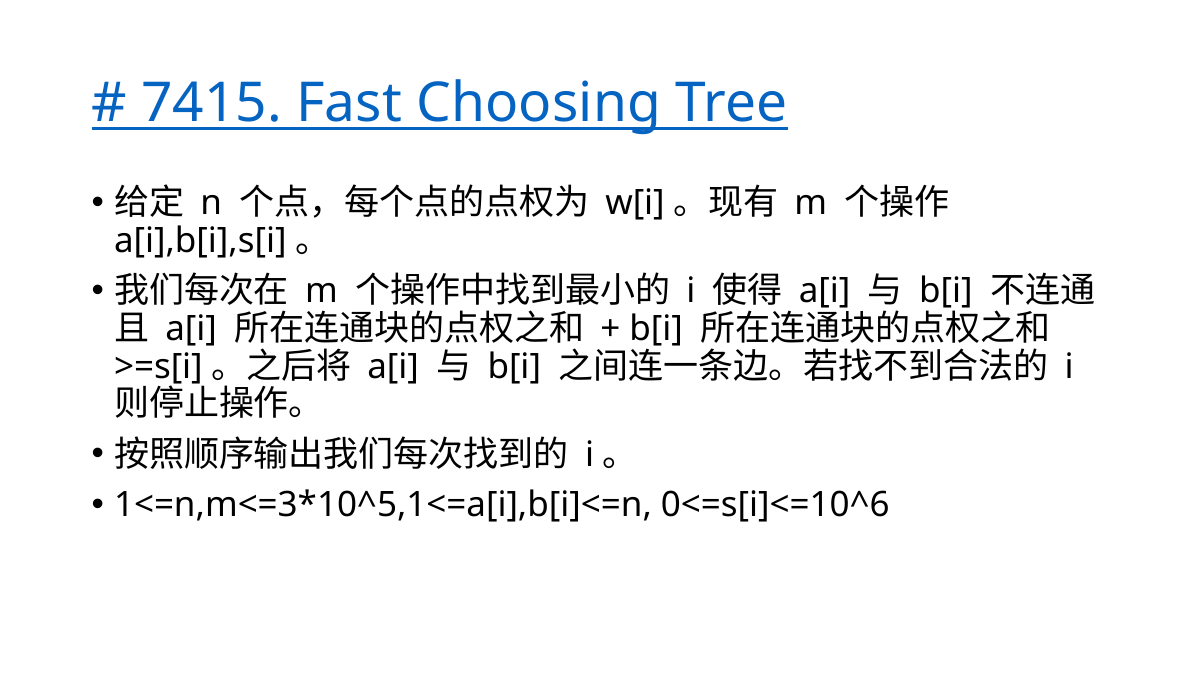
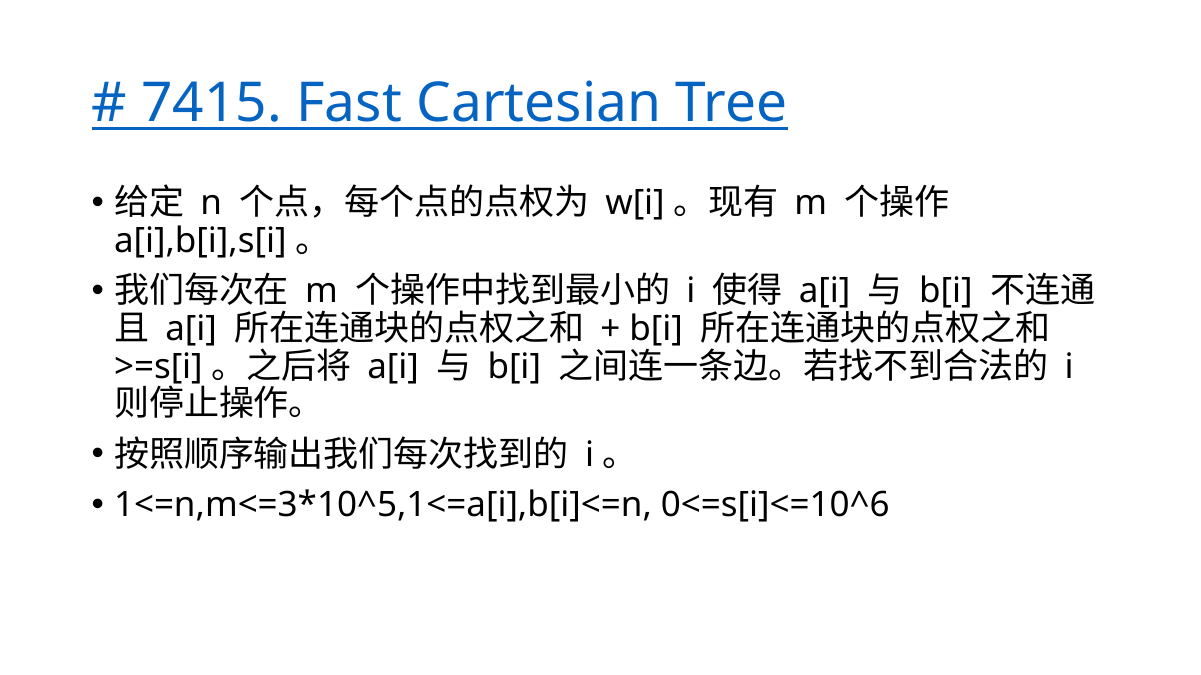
Choosing: Choosing -> Cartesian
